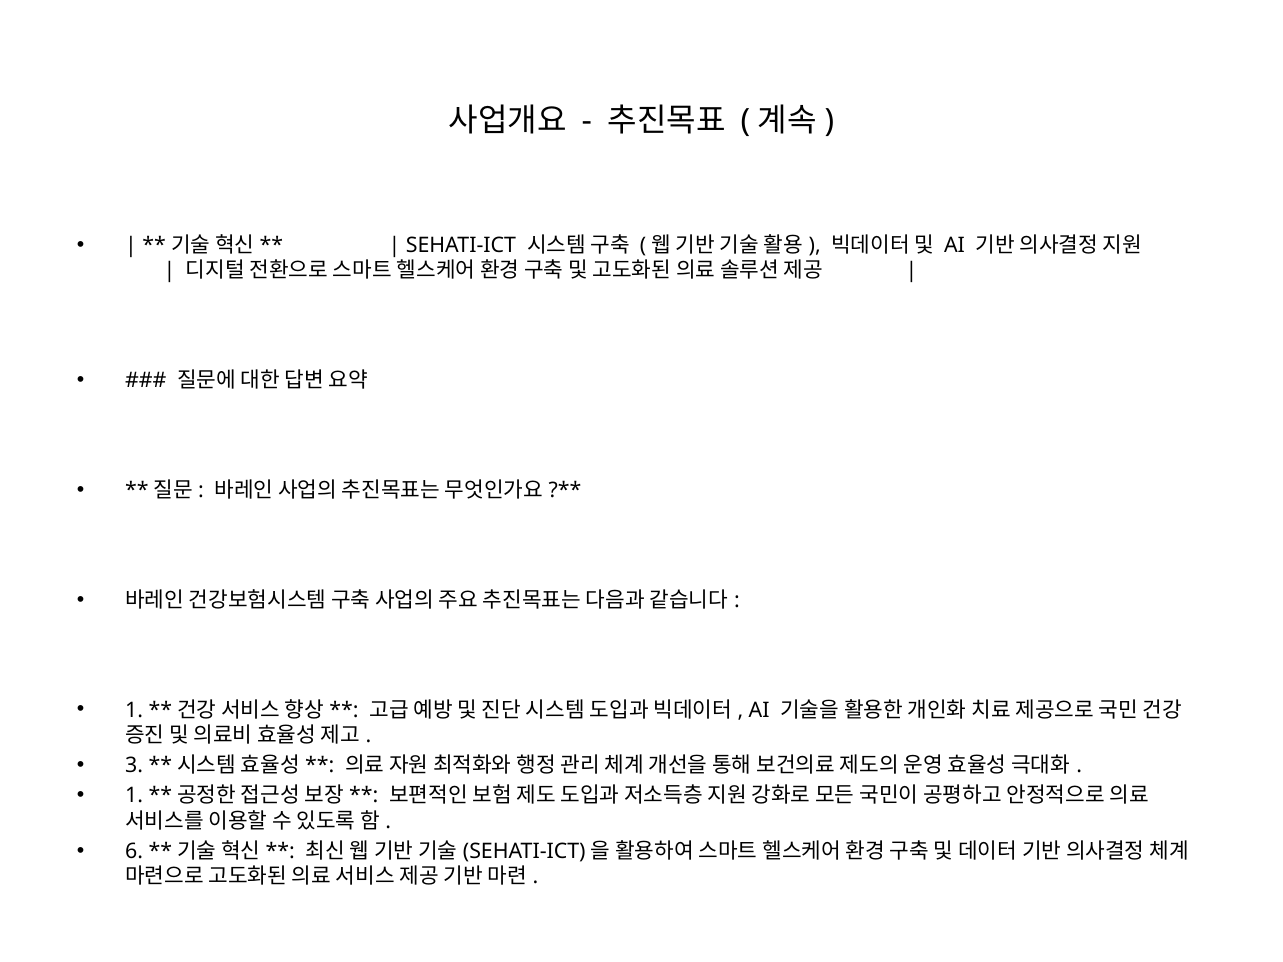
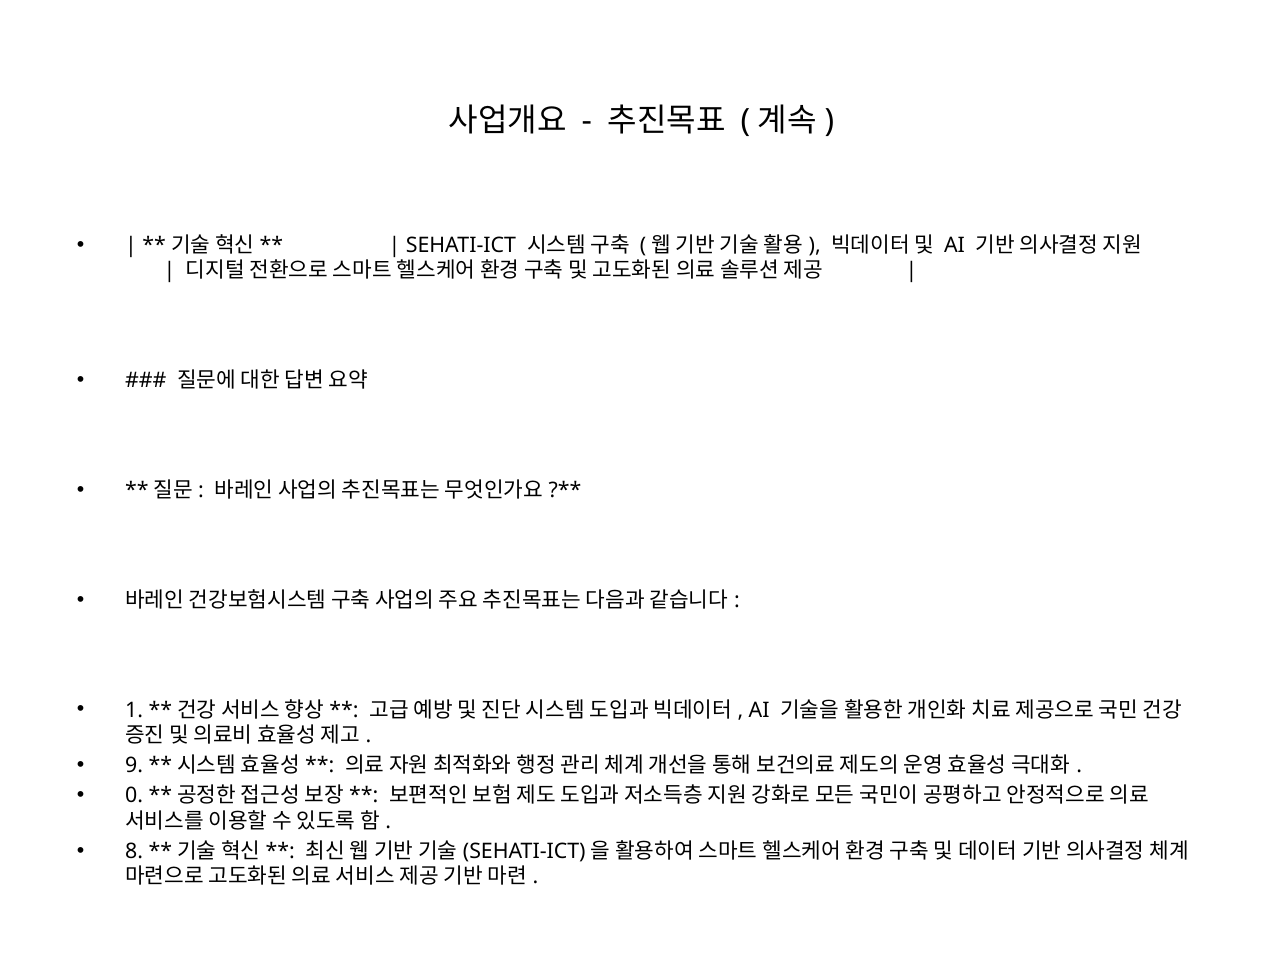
3: 3 -> 9
1 at (134, 796): 1 -> 0
6: 6 -> 8
